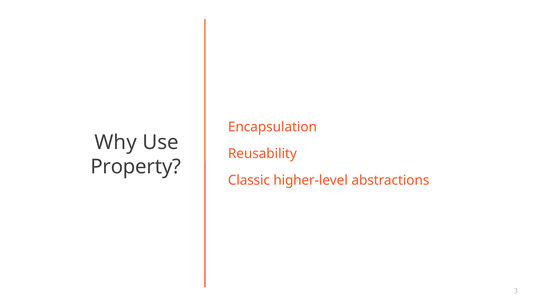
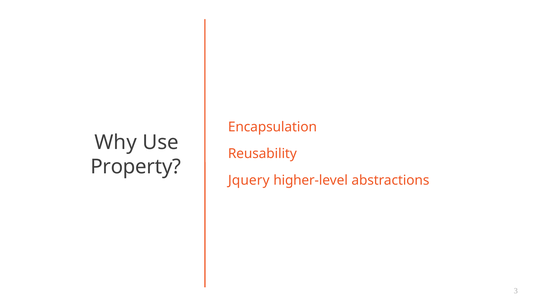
Classic: Classic -> Jquery
